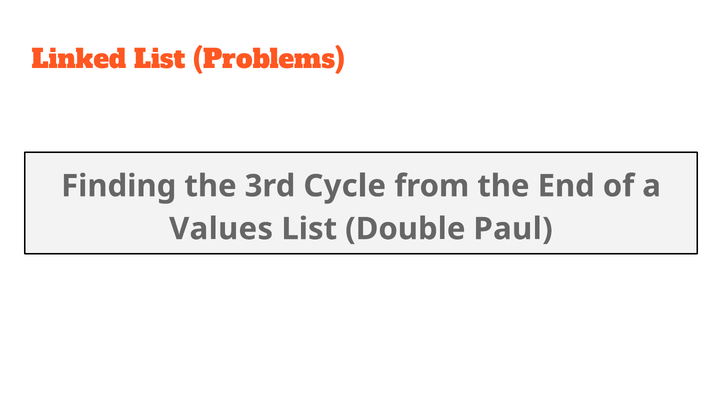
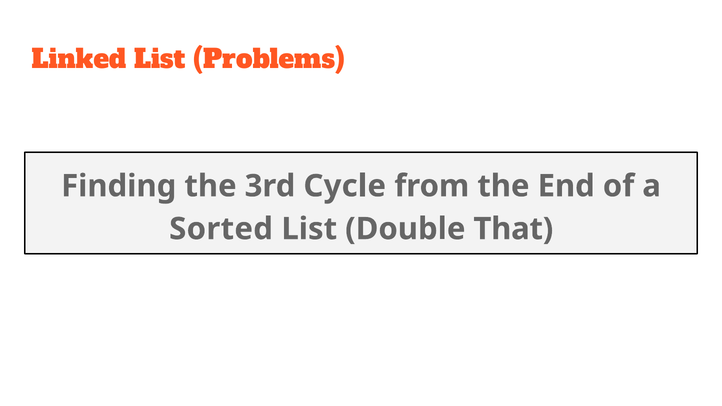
Values: Values -> Sorted
Paul: Paul -> That
